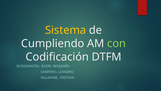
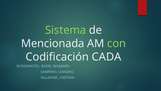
Sistema colour: yellow -> light green
Cumpliendo: Cumpliendo -> Mencionada
DTFM: DTFM -> CADA
